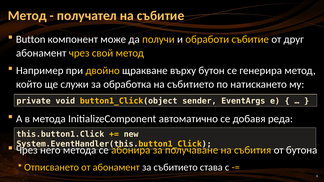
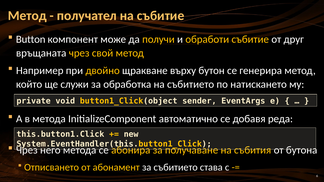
абонамент at (41, 53): абонамент -> връщаната
